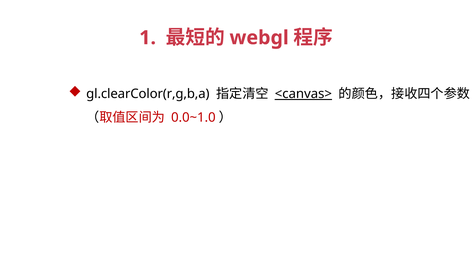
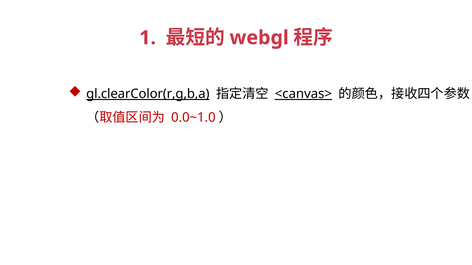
gl.clearColor(r,g,b,a underline: none -> present
